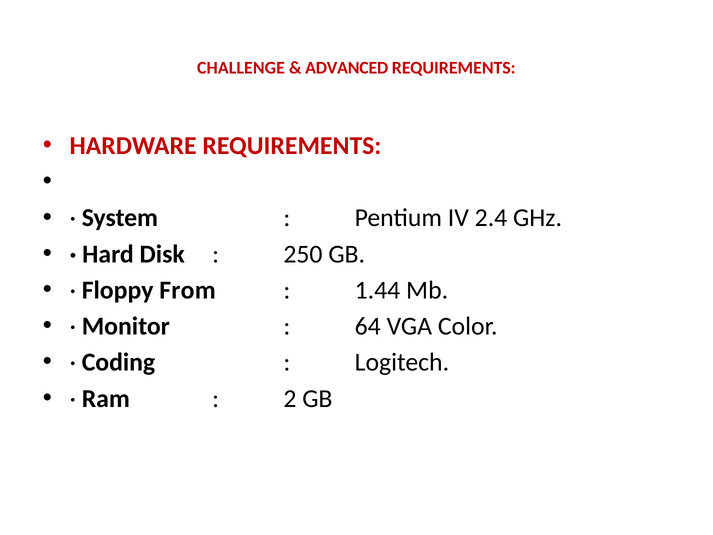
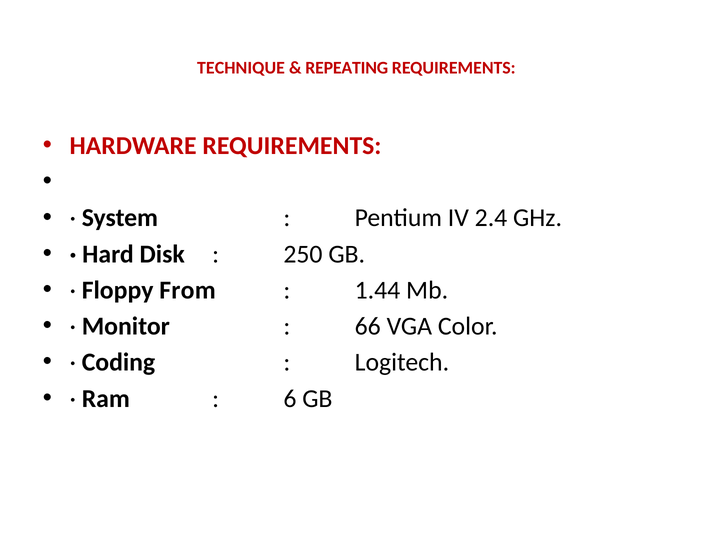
CHALLENGE: CHALLENGE -> TECHNIQUE
ADVANCED: ADVANCED -> REPEATING
64: 64 -> 66
2: 2 -> 6
